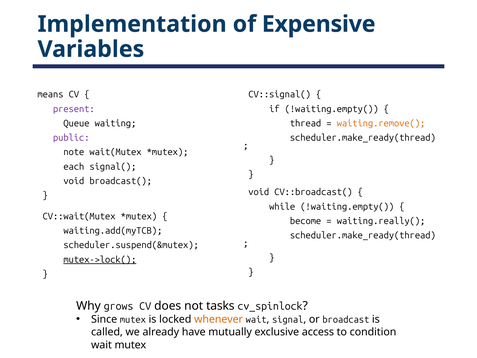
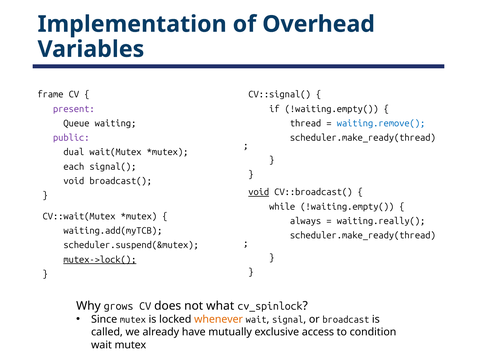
Expensive: Expensive -> Overhead
means: means -> frame
waiting.remove( colour: orange -> blue
note: note -> dual
void at (259, 192) underline: none -> present
become: become -> always
tasks: tasks -> what
